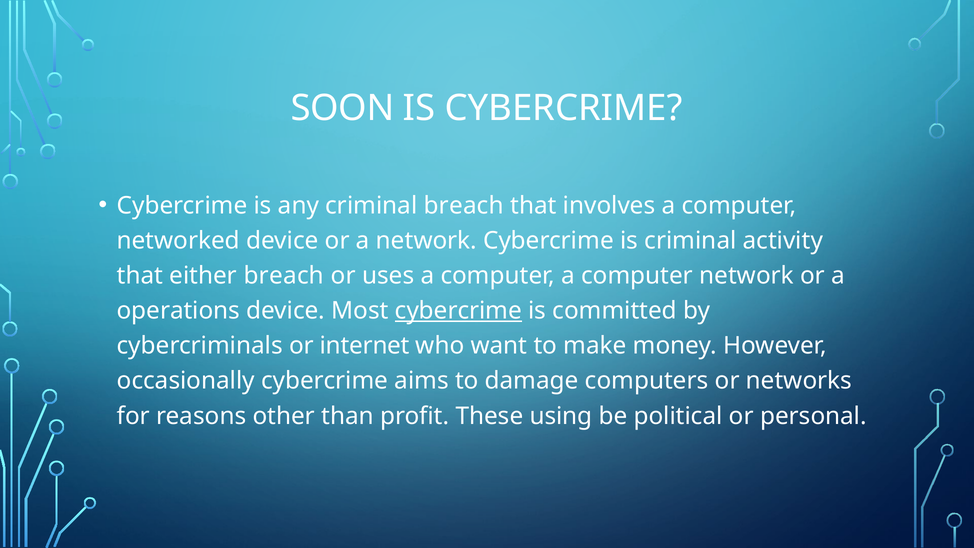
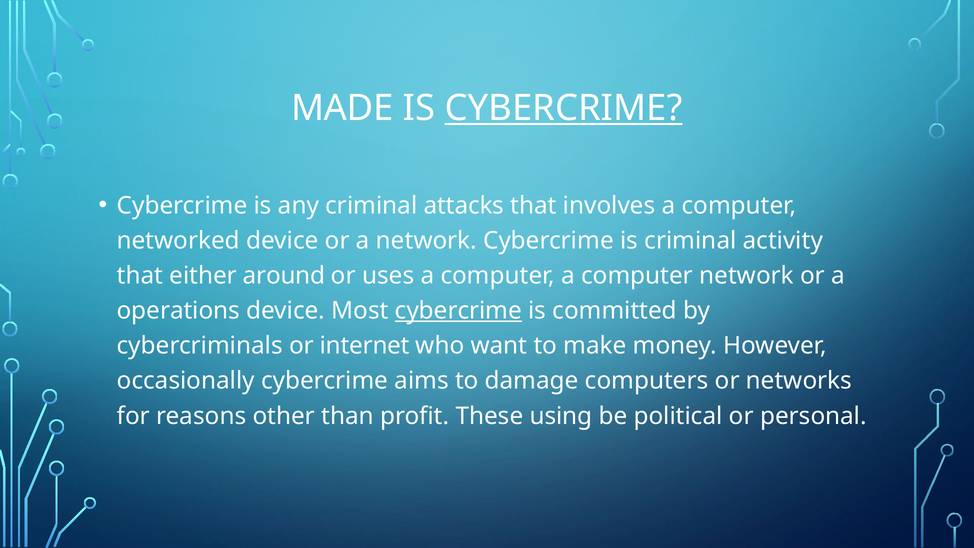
SOON: SOON -> MADE
CYBERCRIME at (564, 108) underline: none -> present
criminal breach: breach -> attacks
either breach: breach -> around
